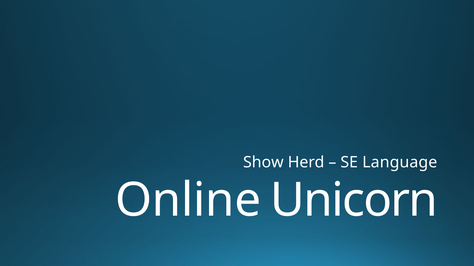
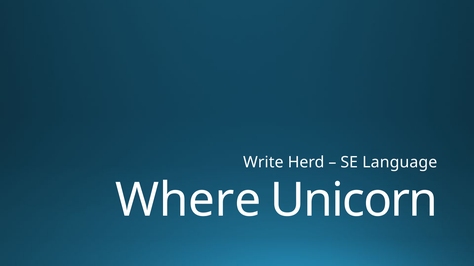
Show: Show -> Write
Online: Online -> Where
